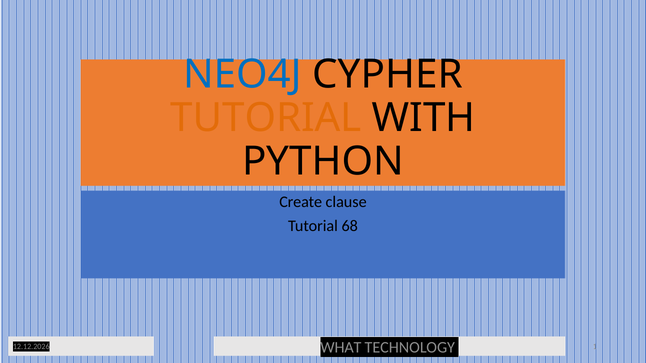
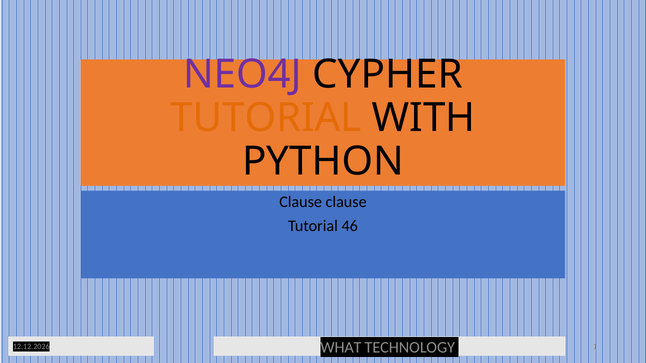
NEO4J colour: blue -> purple
Create at (301, 202): Create -> Clause
68: 68 -> 46
